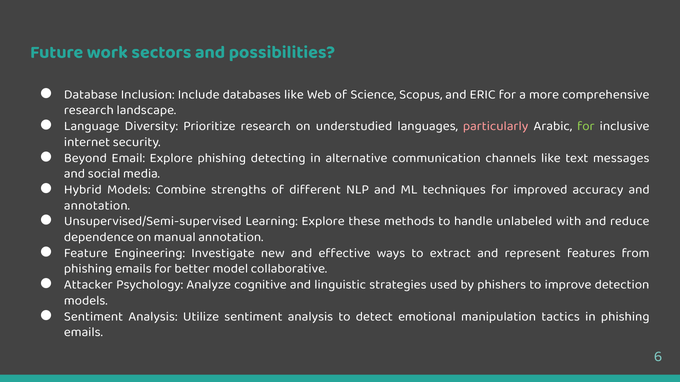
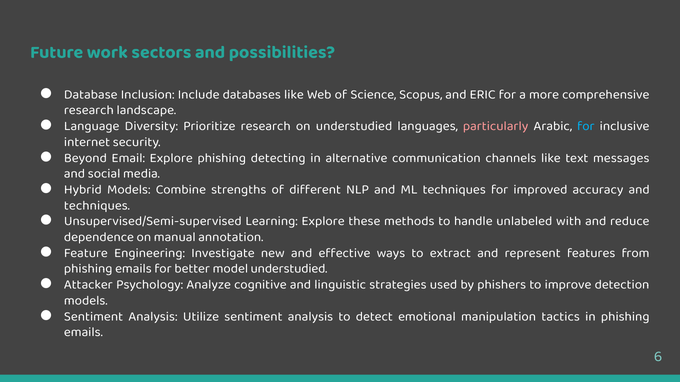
for at (586, 126) colour: light green -> light blue
annotation at (97, 205): annotation -> techniques
model collaborative: collaborative -> understudied
